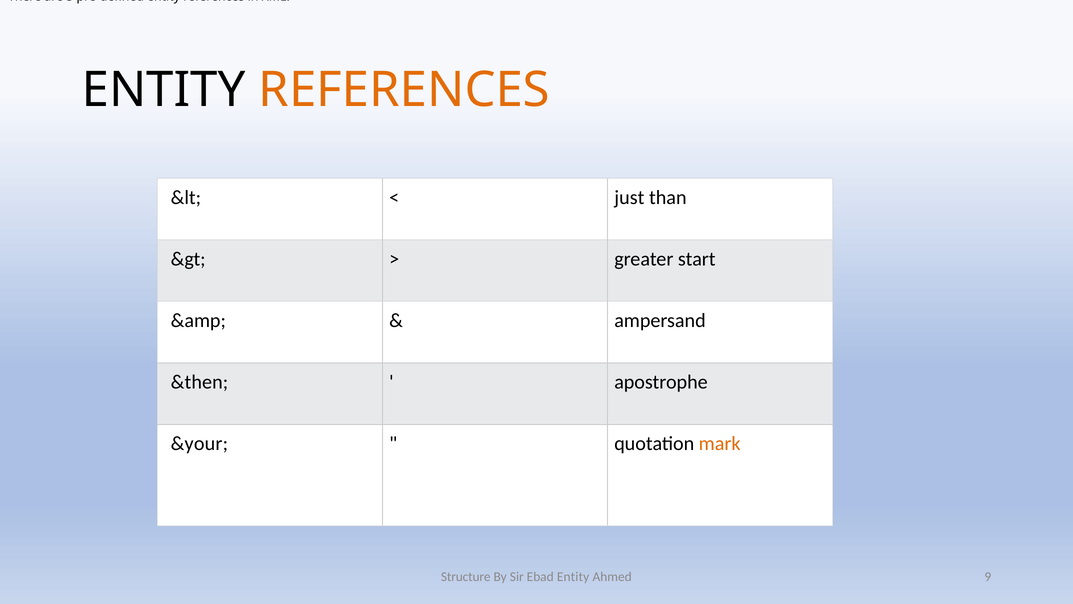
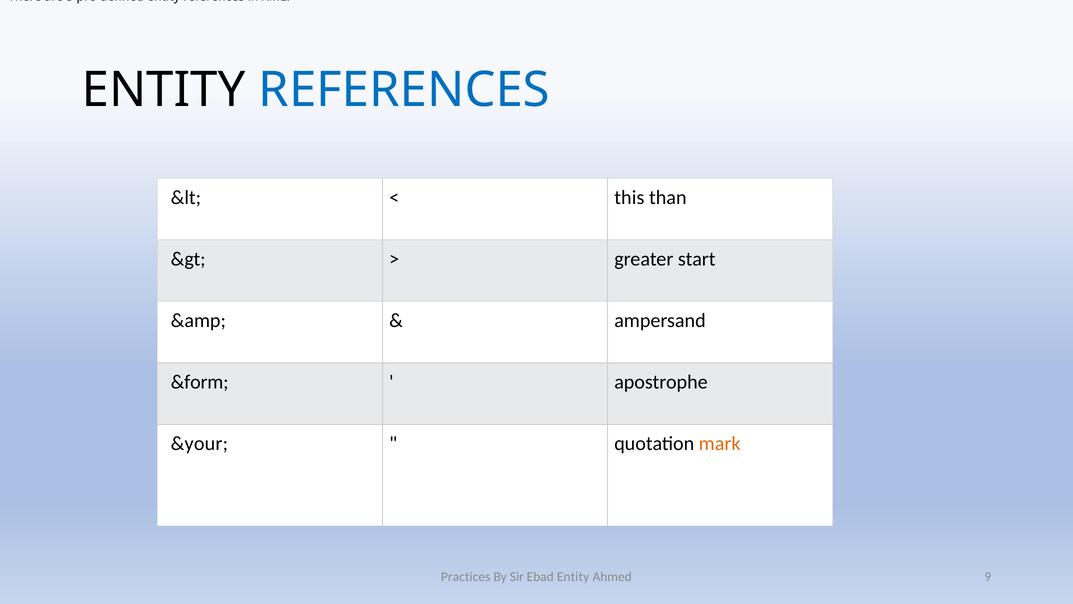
REFERENCES at (404, 90) colour: orange -> blue
just: just -> this
&then: &then -> &form
Structure: Structure -> Practices
